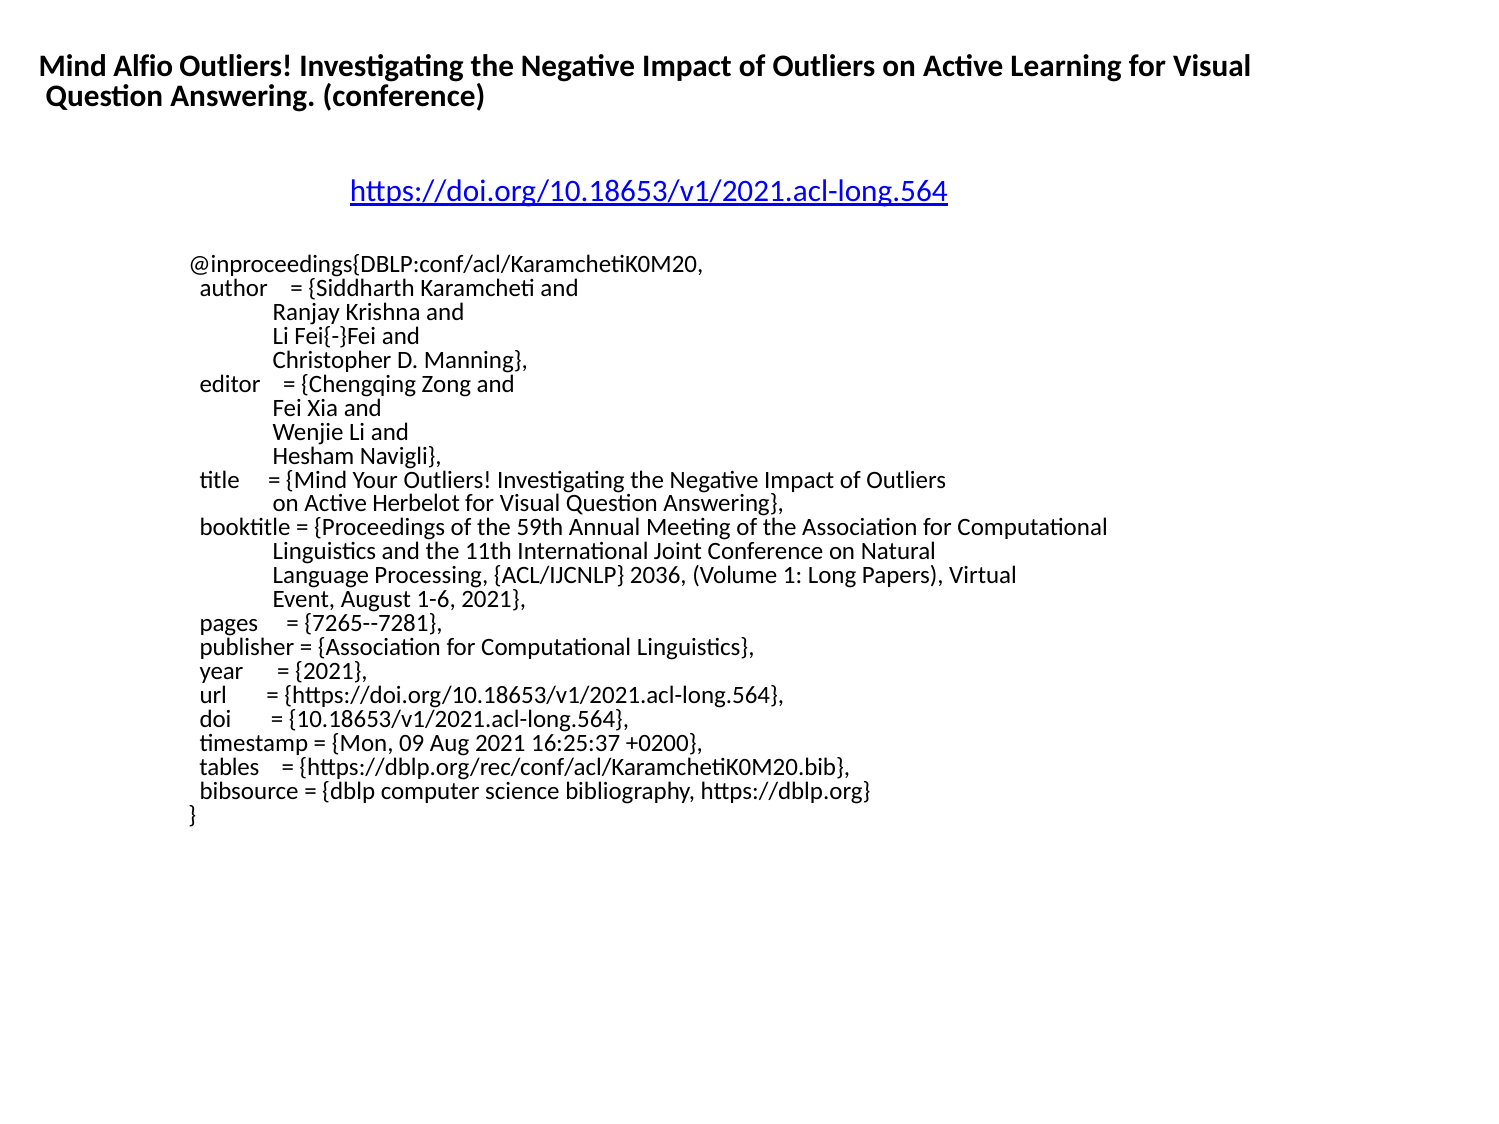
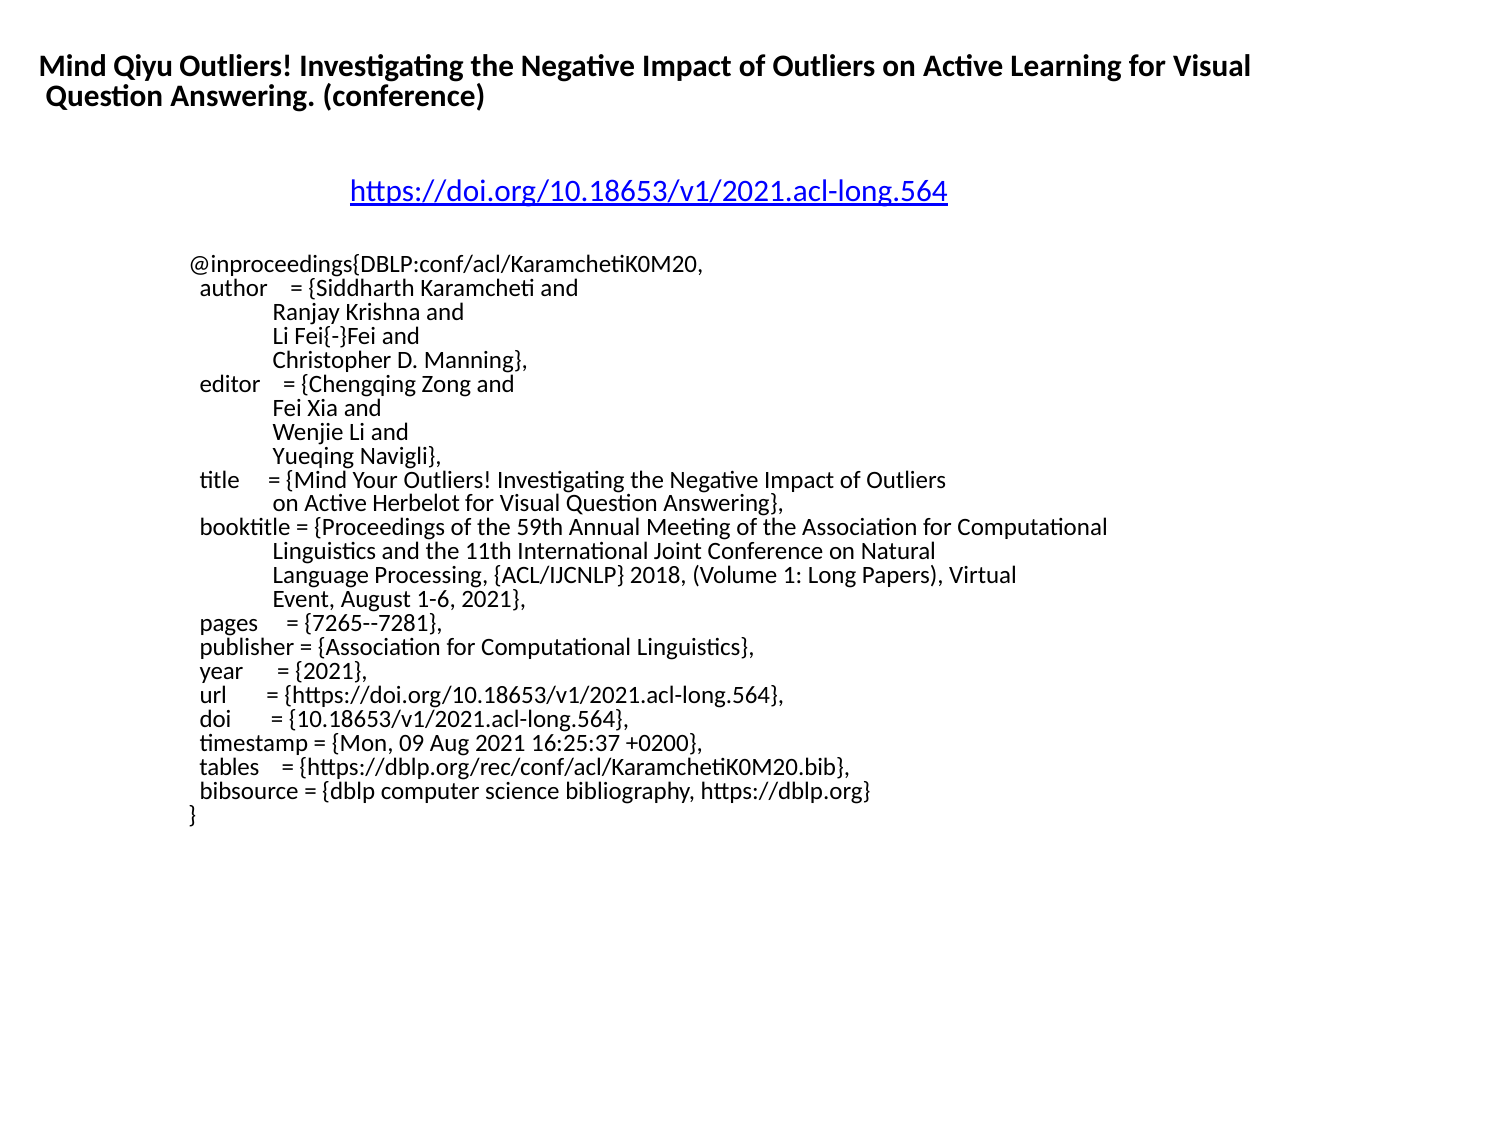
Alfio: Alfio -> Qiyu
Hesham: Hesham -> Yueqing
2036: 2036 -> 2018
